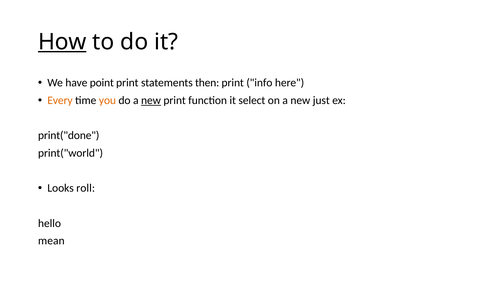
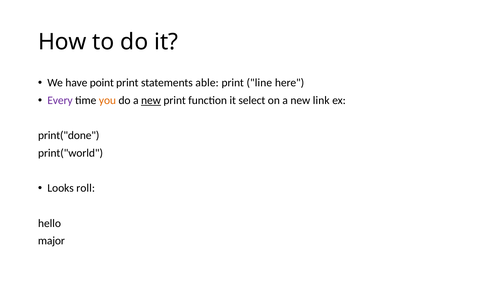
How underline: present -> none
then: then -> able
info: info -> line
Every colour: orange -> purple
just: just -> link
mean: mean -> major
